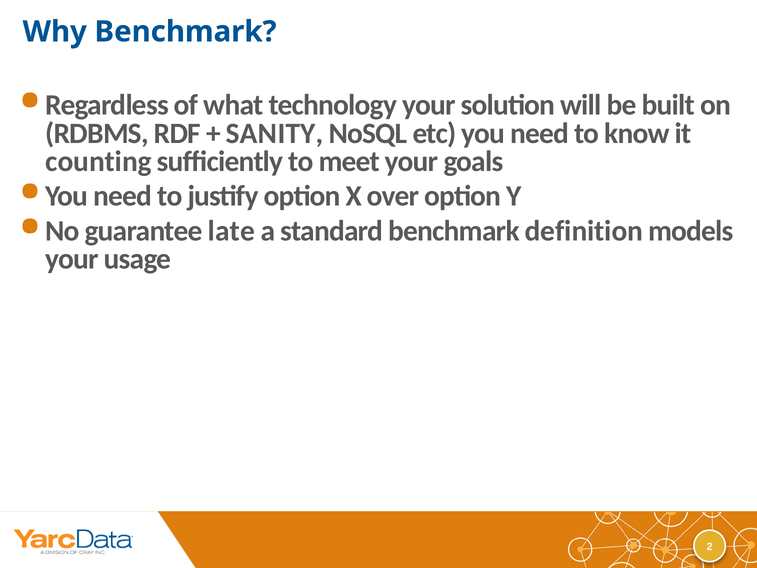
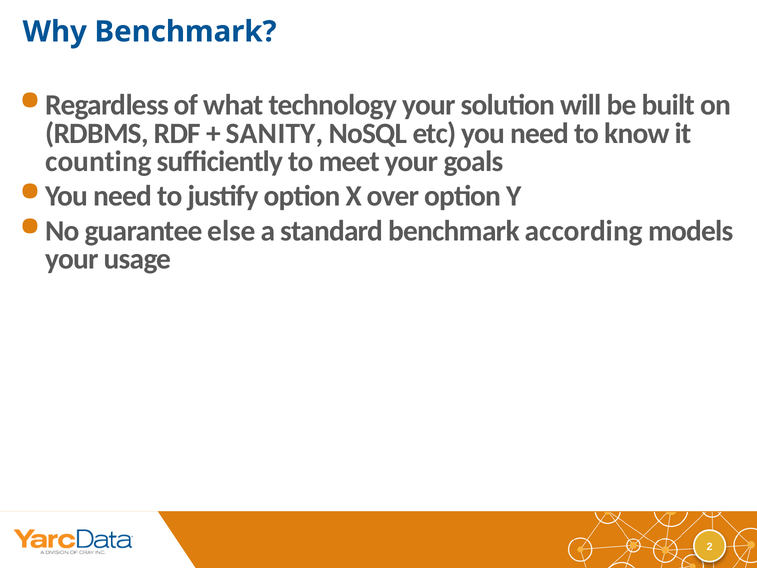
late: late -> else
definition: definition -> according
